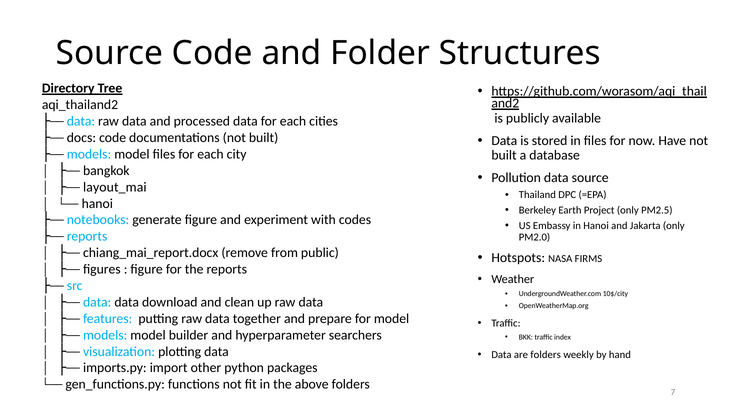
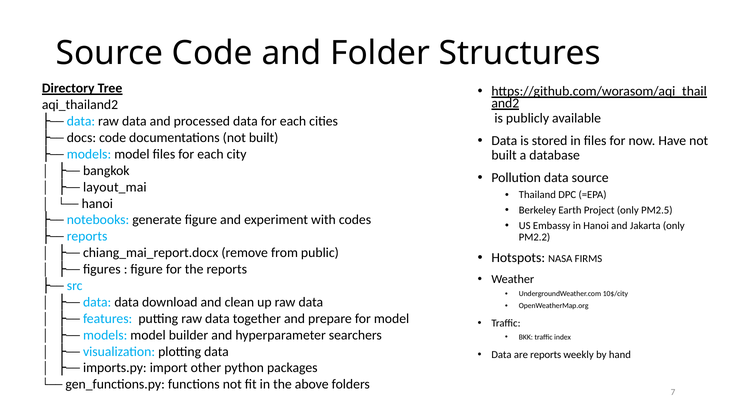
PM2.0: PM2.0 -> PM2.2
are folders: folders -> reports
